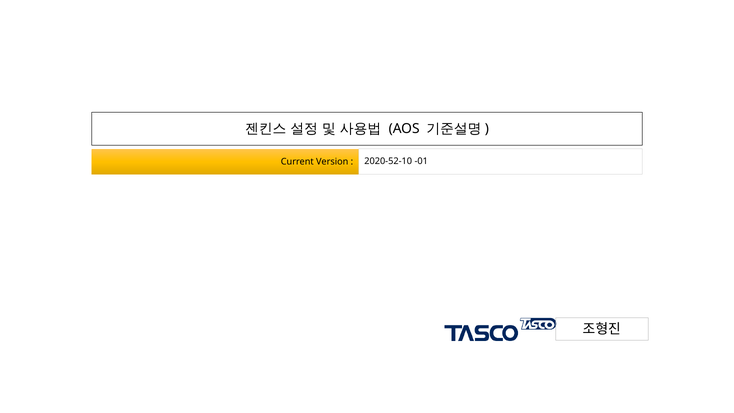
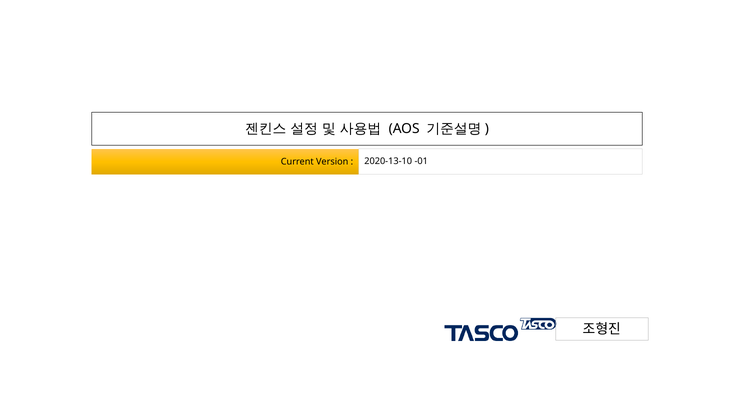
2020-52-10: 2020-52-10 -> 2020-13-10
